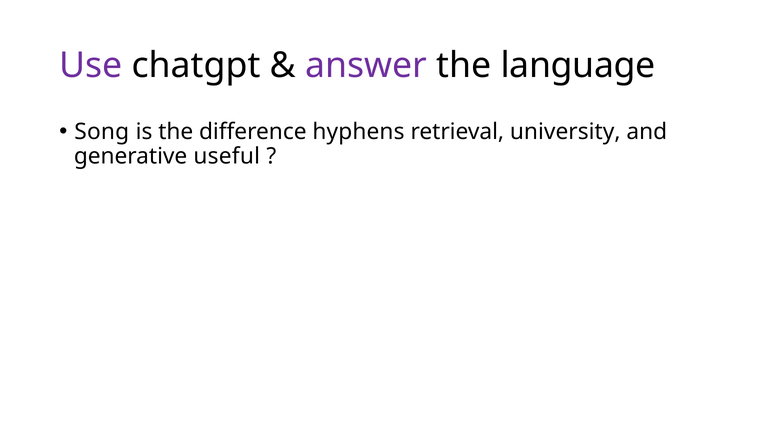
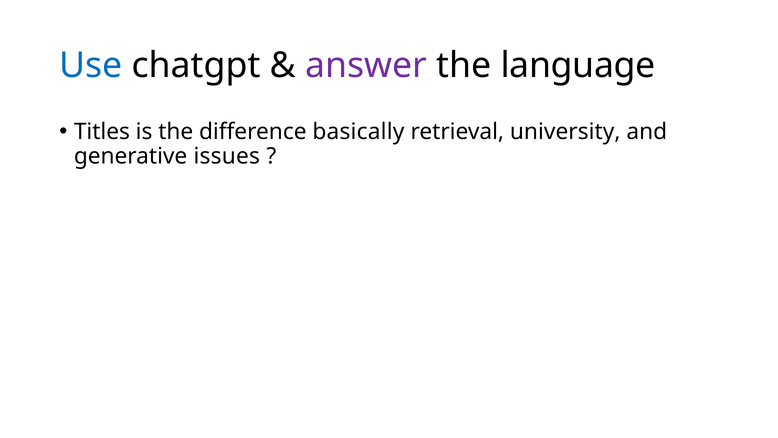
Use colour: purple -> blue
Song: Song -> Titles
hyphens: hyphens -> basically
useful: useful -> issues
